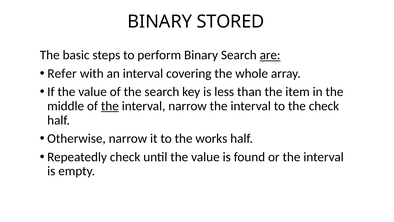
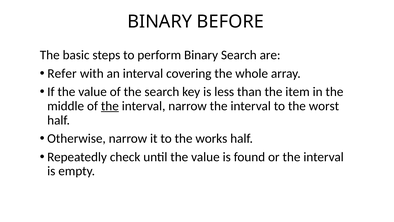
STORED: STORED -> BEFORE
are underline: present -> none
the check: check -> worst
